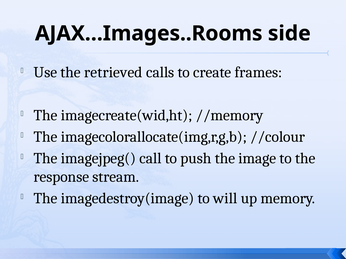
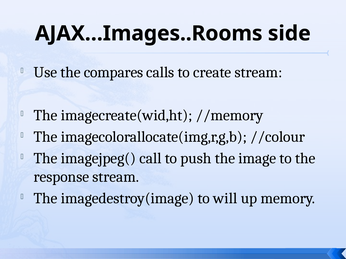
retrieved: retrieved -> compares
create frames: frames -> stream
